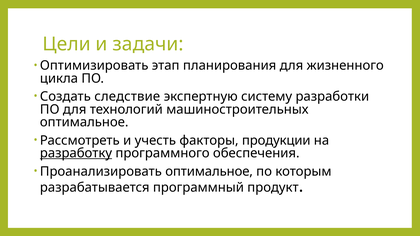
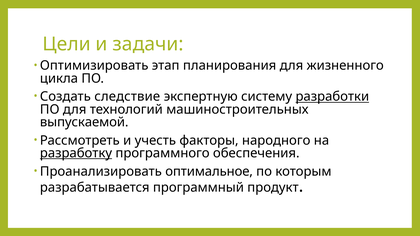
разработки underline: none -> present
оптимальное at (84, 122): оптимальное -> выпускаемой
продукции: продукции -> народного
